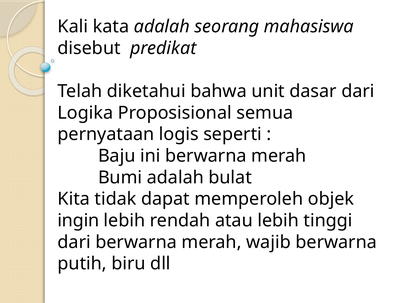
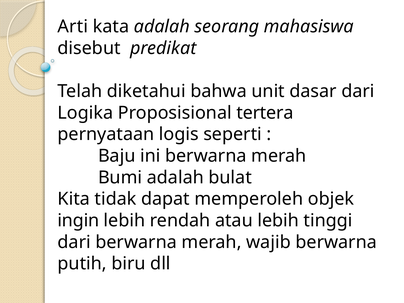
Kali: Kali -> Arti
semua: semua -> tertera
